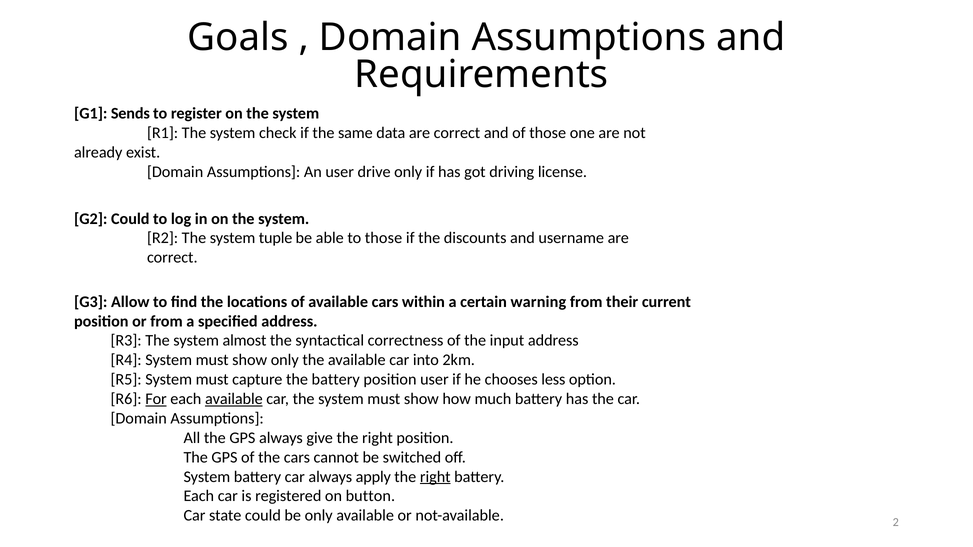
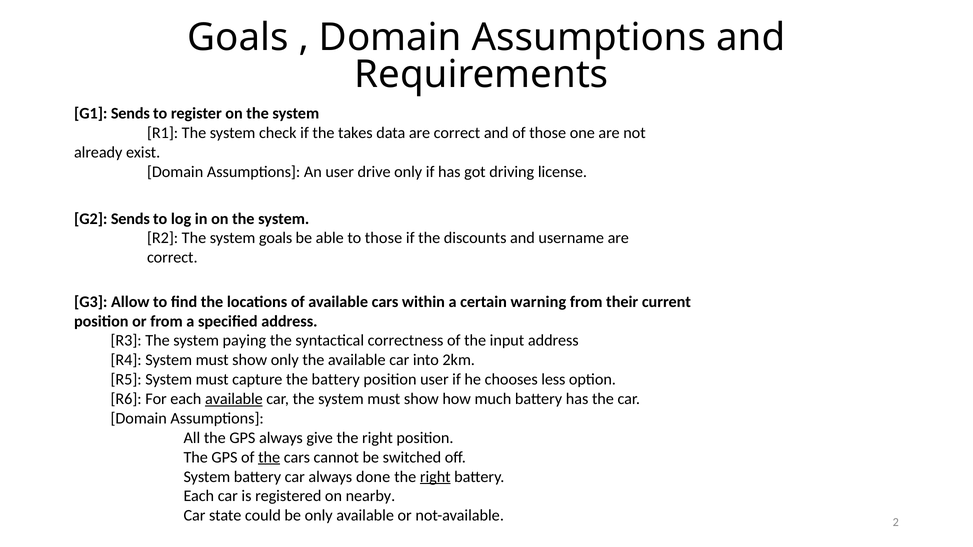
same: same -> takes
G2 Could: Could -> Sends
system tuple: tuple -> goals
almost: almost -> paying
For underline: present -> none
the at (269, 458) underline: none -> present
apply: apply -> done
button: button -> nearby
